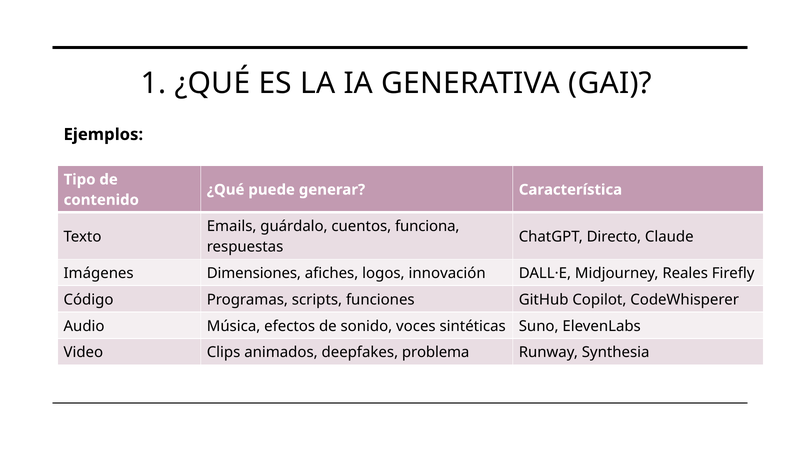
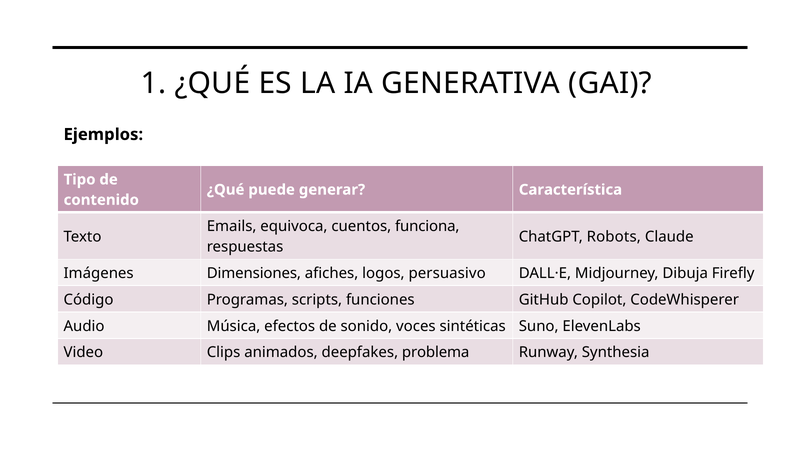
guárdalo: guárdalo -> equivoca
Directo: Directo -> Robots
innovación: innovación -> persuasivo
Reales: Reales -> Dibuja
